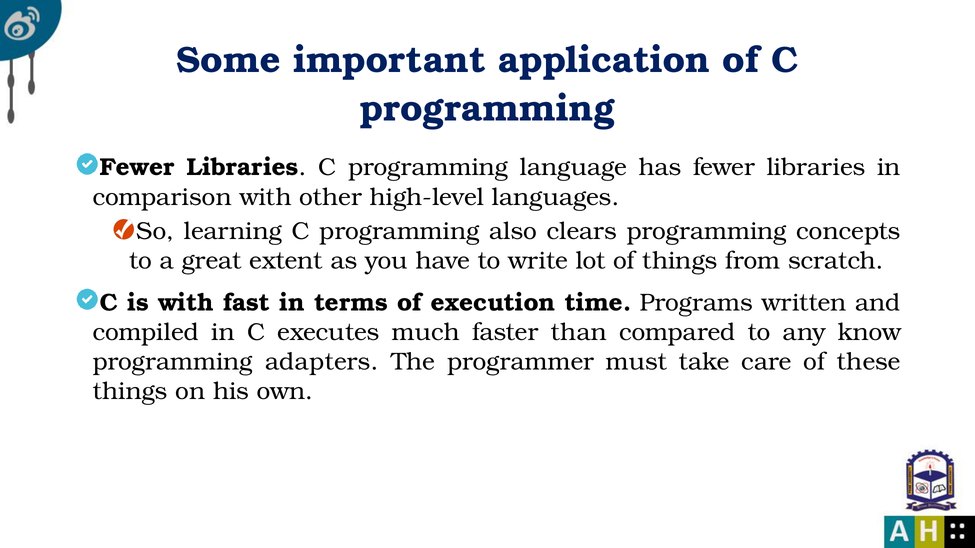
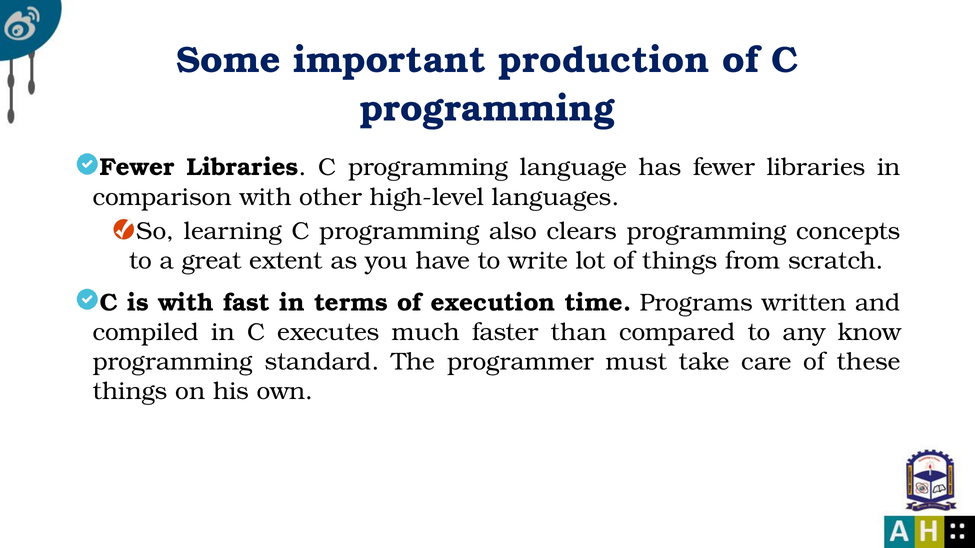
application: application -> production
adapters: adapters -> standard
